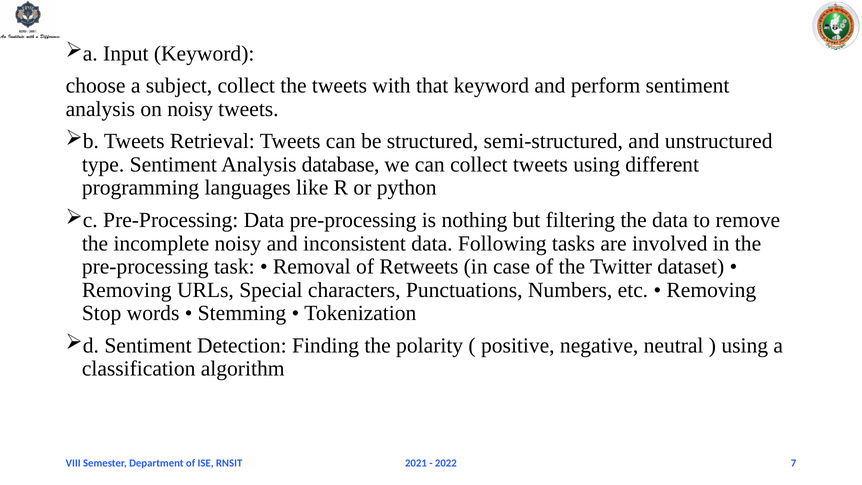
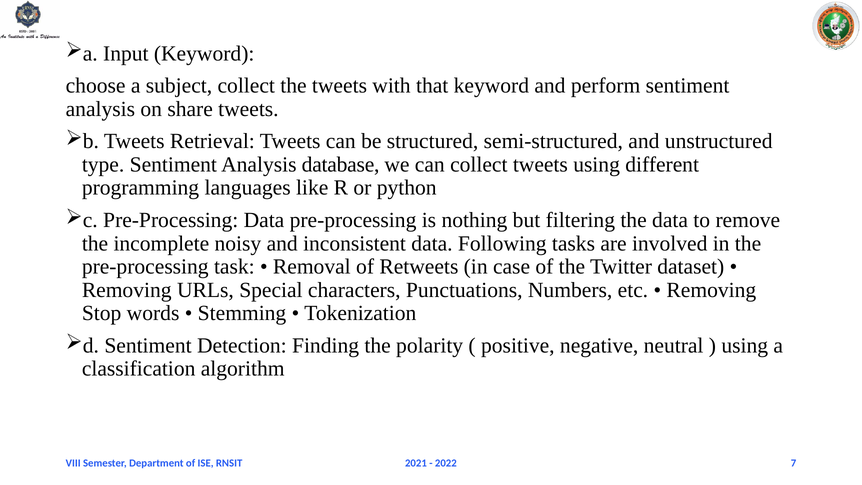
on noisy: noisy -> share
